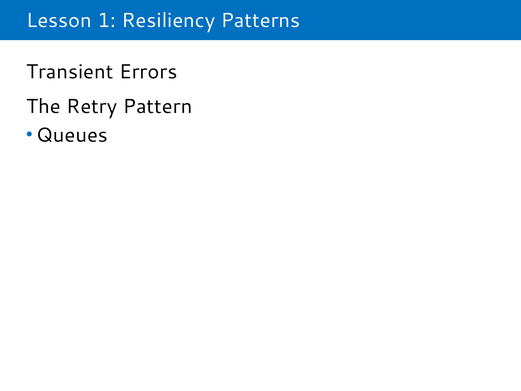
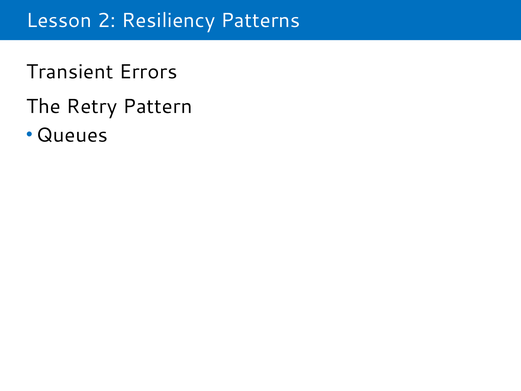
1: 1 -> 2
